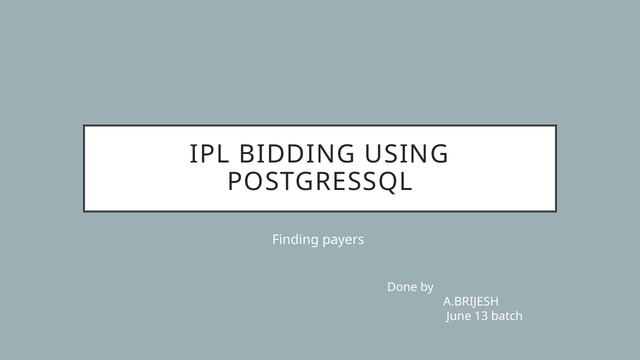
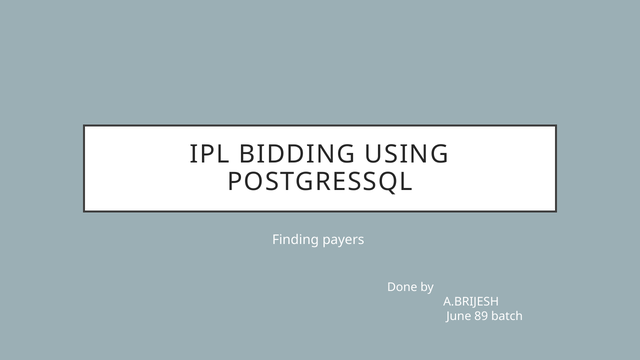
13: 13 -> 89
